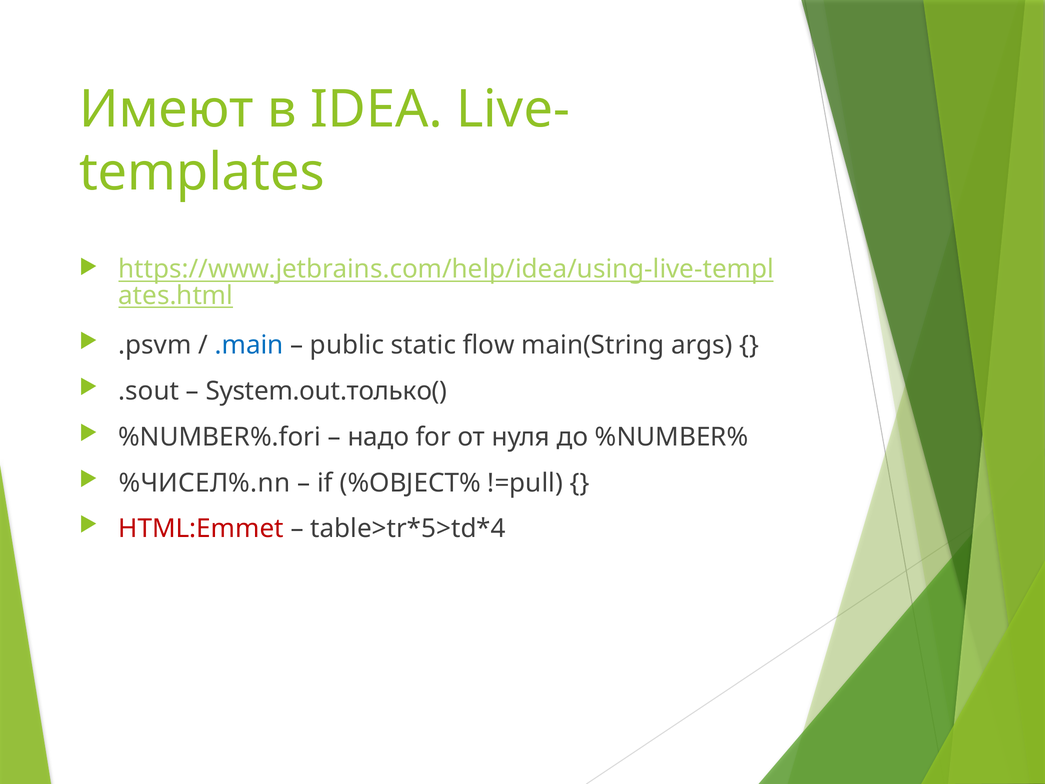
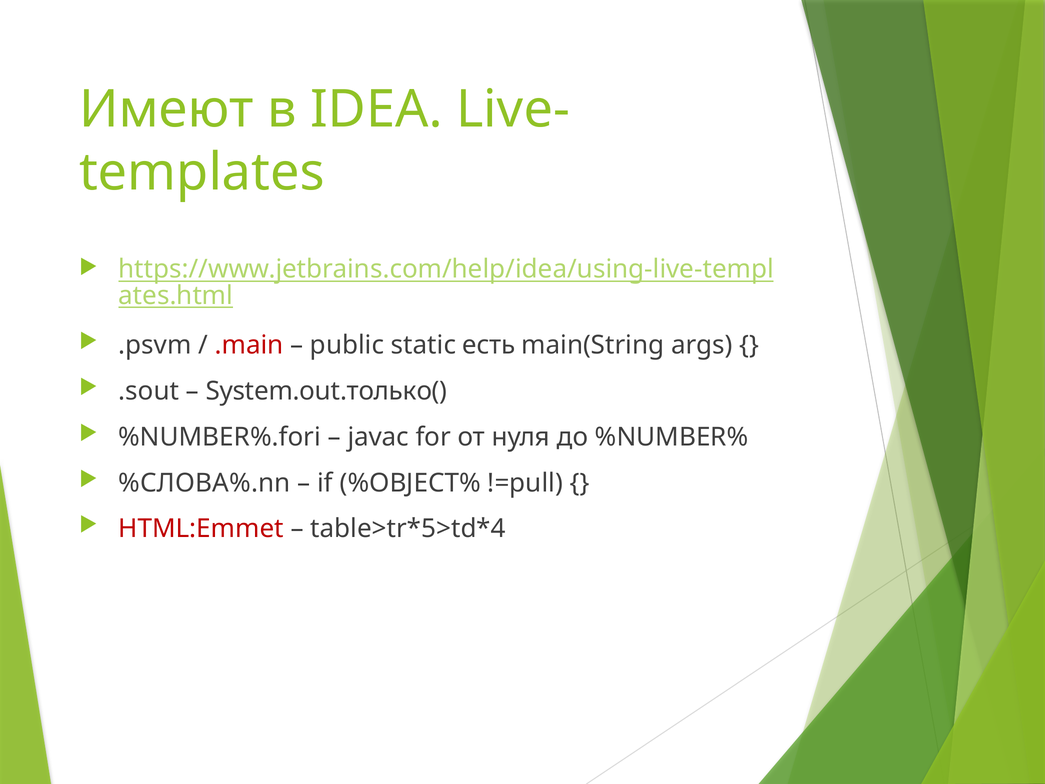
.main colour: blue -> red
flow: flow -> есть
надо: надо -> javac
%ЧИСЕЛ%.nn: %ЧИСЕЛ%.nn -> %СЛОВА%.nn
